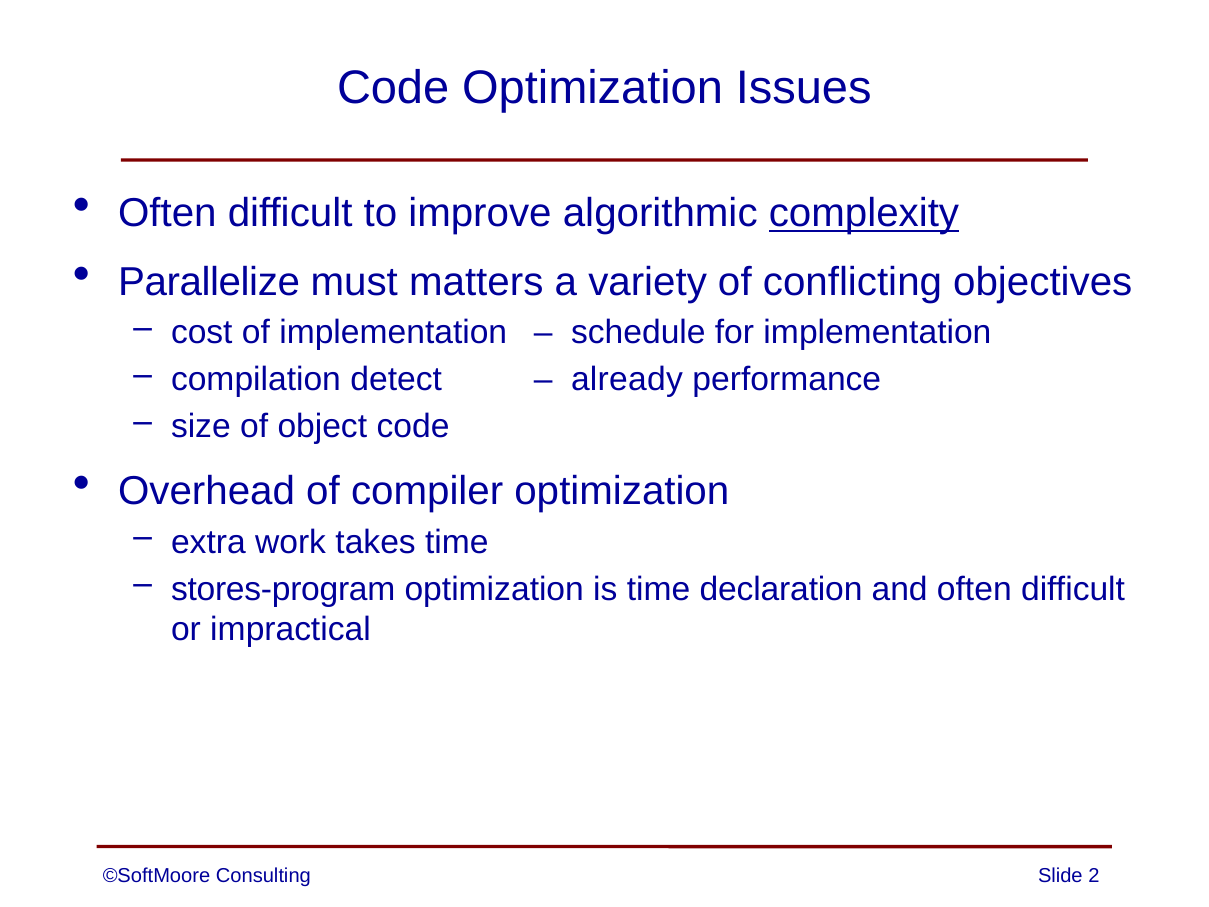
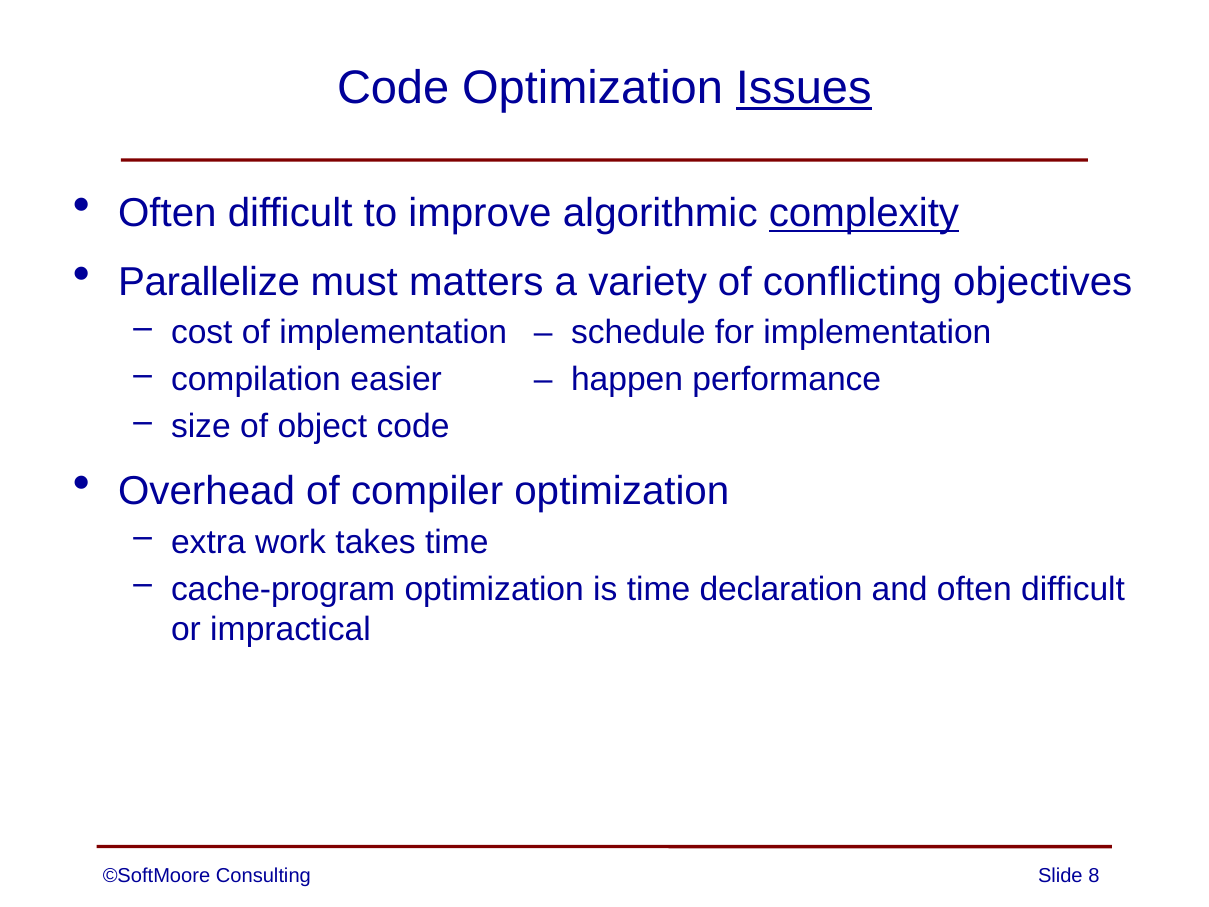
Issues underline: none -> present
detect: detect -> easier
already: already -> happen
stores-program: stores-program -> cache-program
2: 2 -> 8
